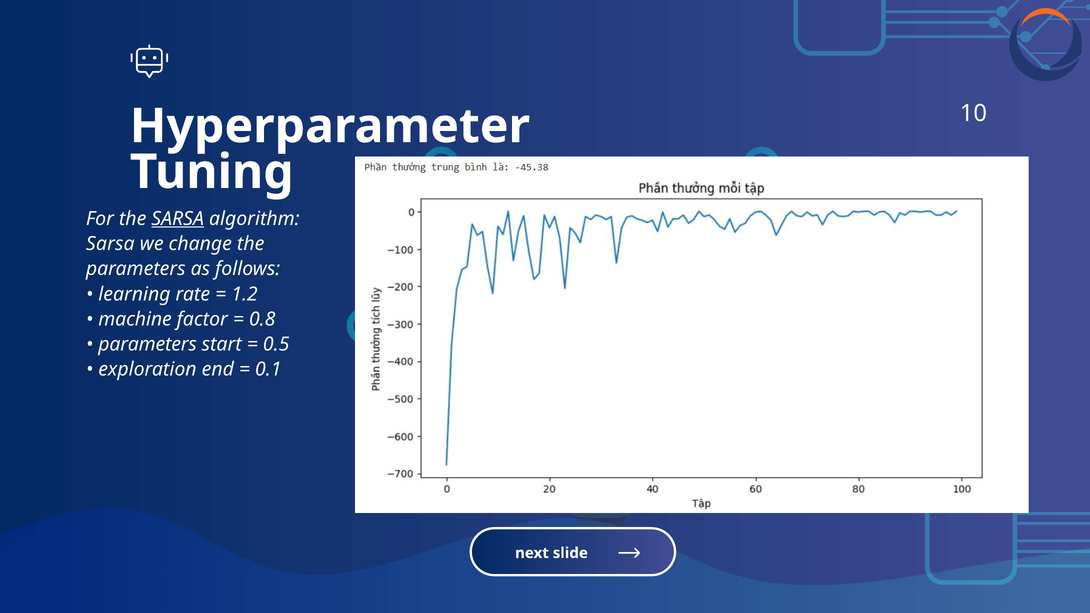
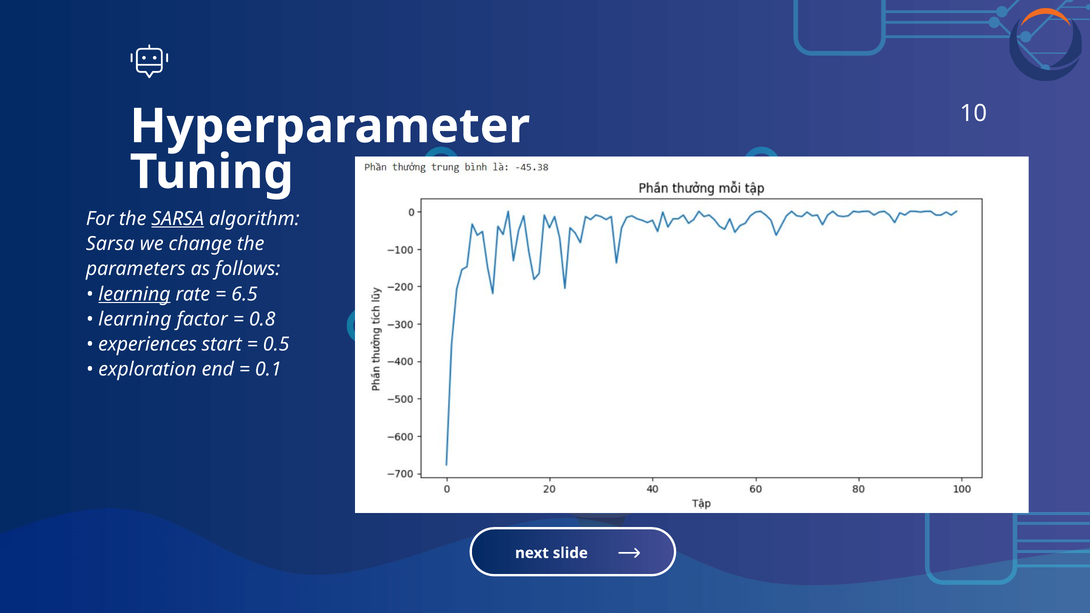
learning at (134, 294) underline: none -> present
1.2: 1.2 -> 6.5
machine at (135, 319): machine -> learning
parameters at (148, 344): parameters -> experiences
